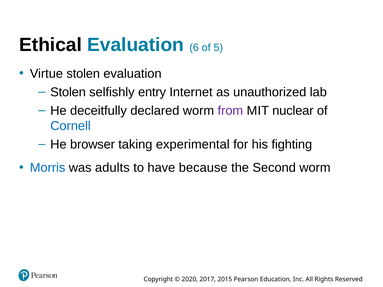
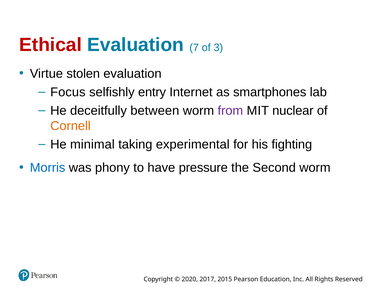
Ethical colour: black -> red
6: 6 -> 7
5: 5 -> 3
Stolen at (68, 92): Stolen -> Focus
unauthorized: unauthorized -> smartphones
declared: declared -> between
Cornell colour: blue -> orange
browser: browser -> minimal
adults: adults -> phony
because: because -> pressure
